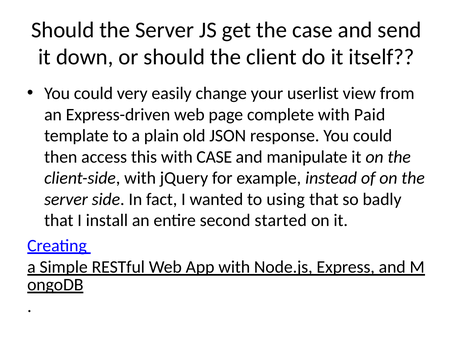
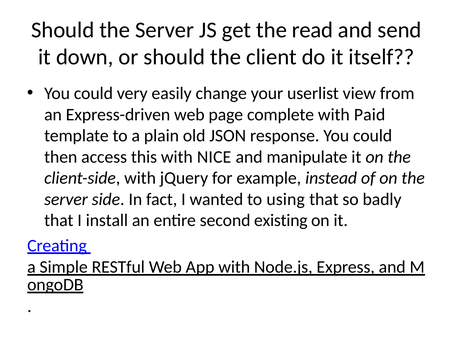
the case: case -> read
with CASE: CASE -> NICE
started: started -> existing
